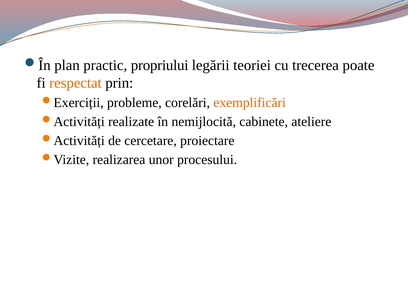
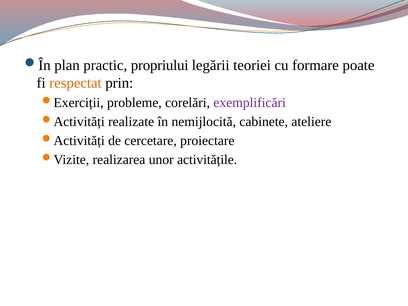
trecerea: trecerea -> formare
exemplificări colour: orange -> purple
procesului: procesului -> activitățile
